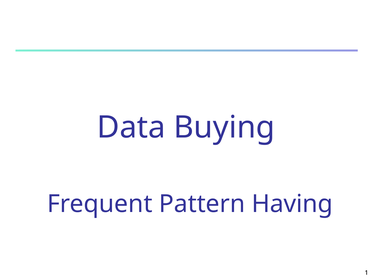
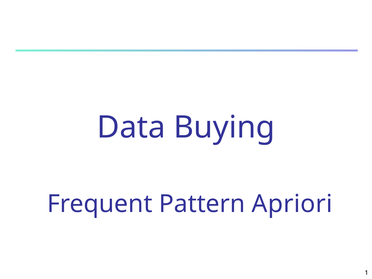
Having: Having -> Apriori
